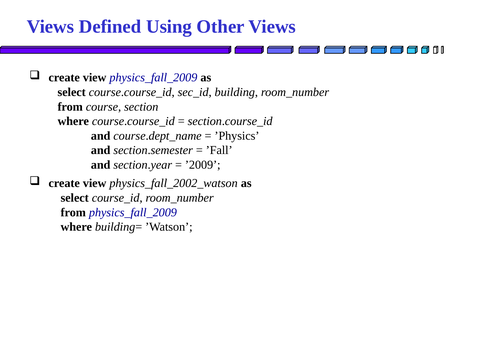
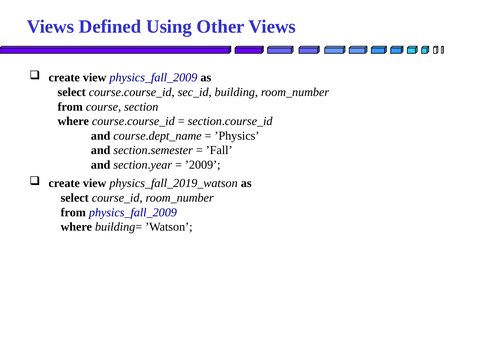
physics_fall_2002_watson: physics_fall_2002_watson -> physics_fall_2019_watson
